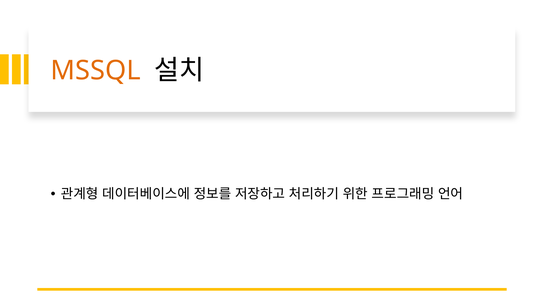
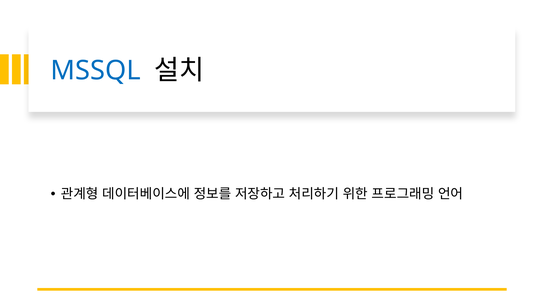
MSSQL colour: orange -> blue
